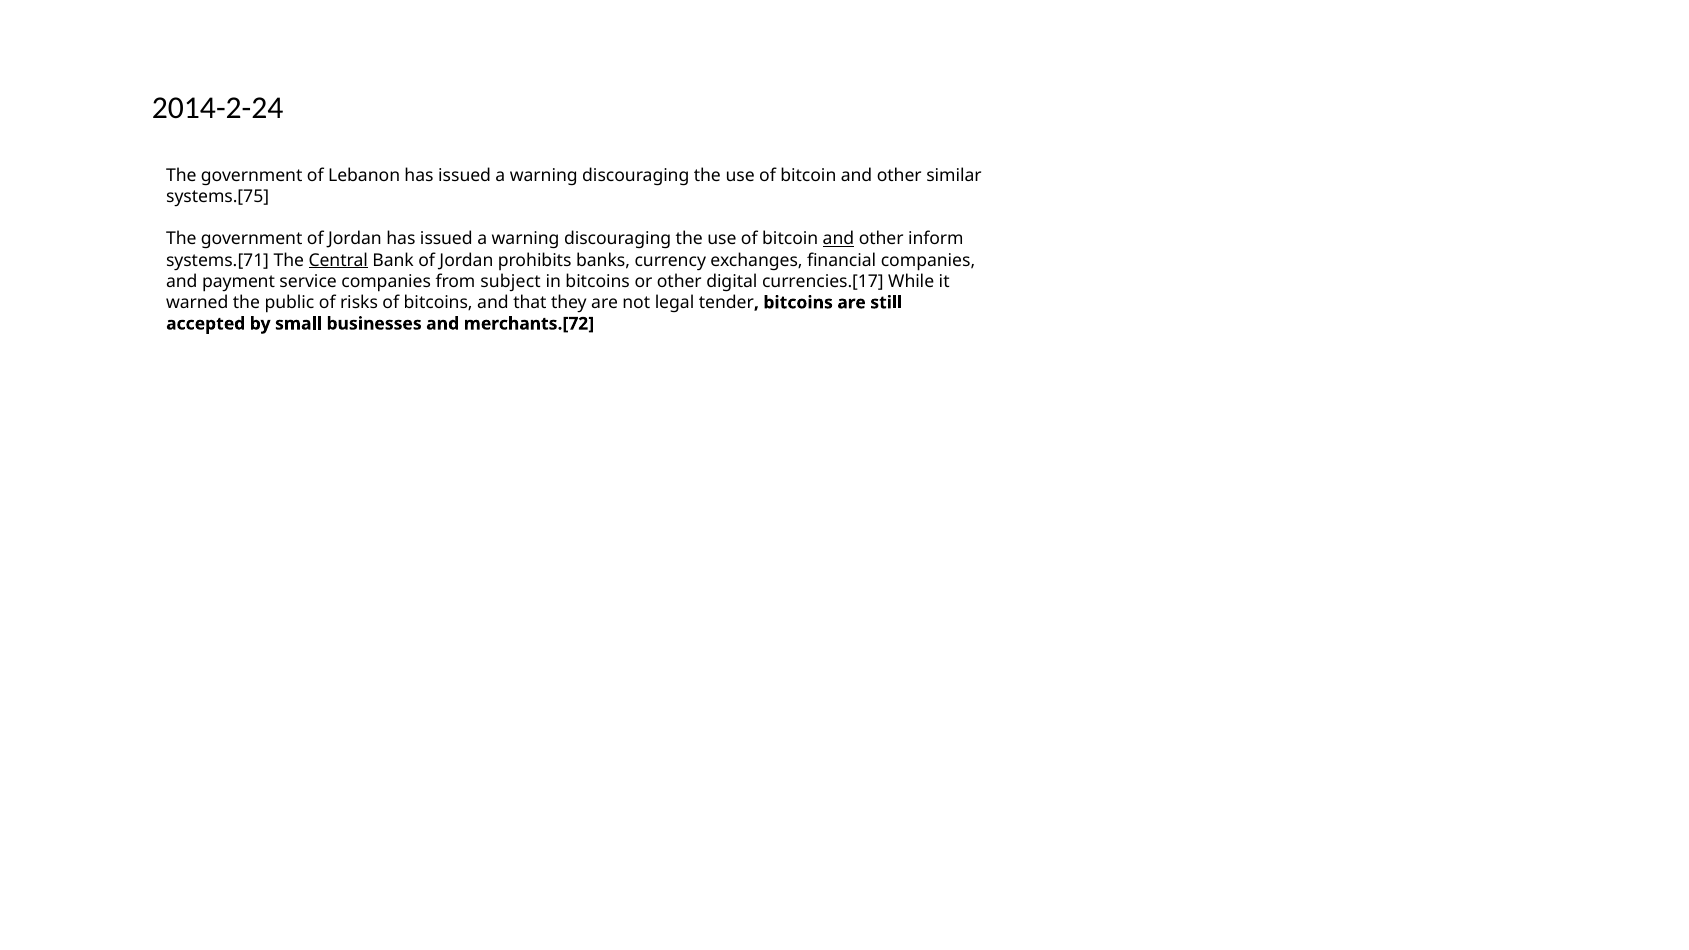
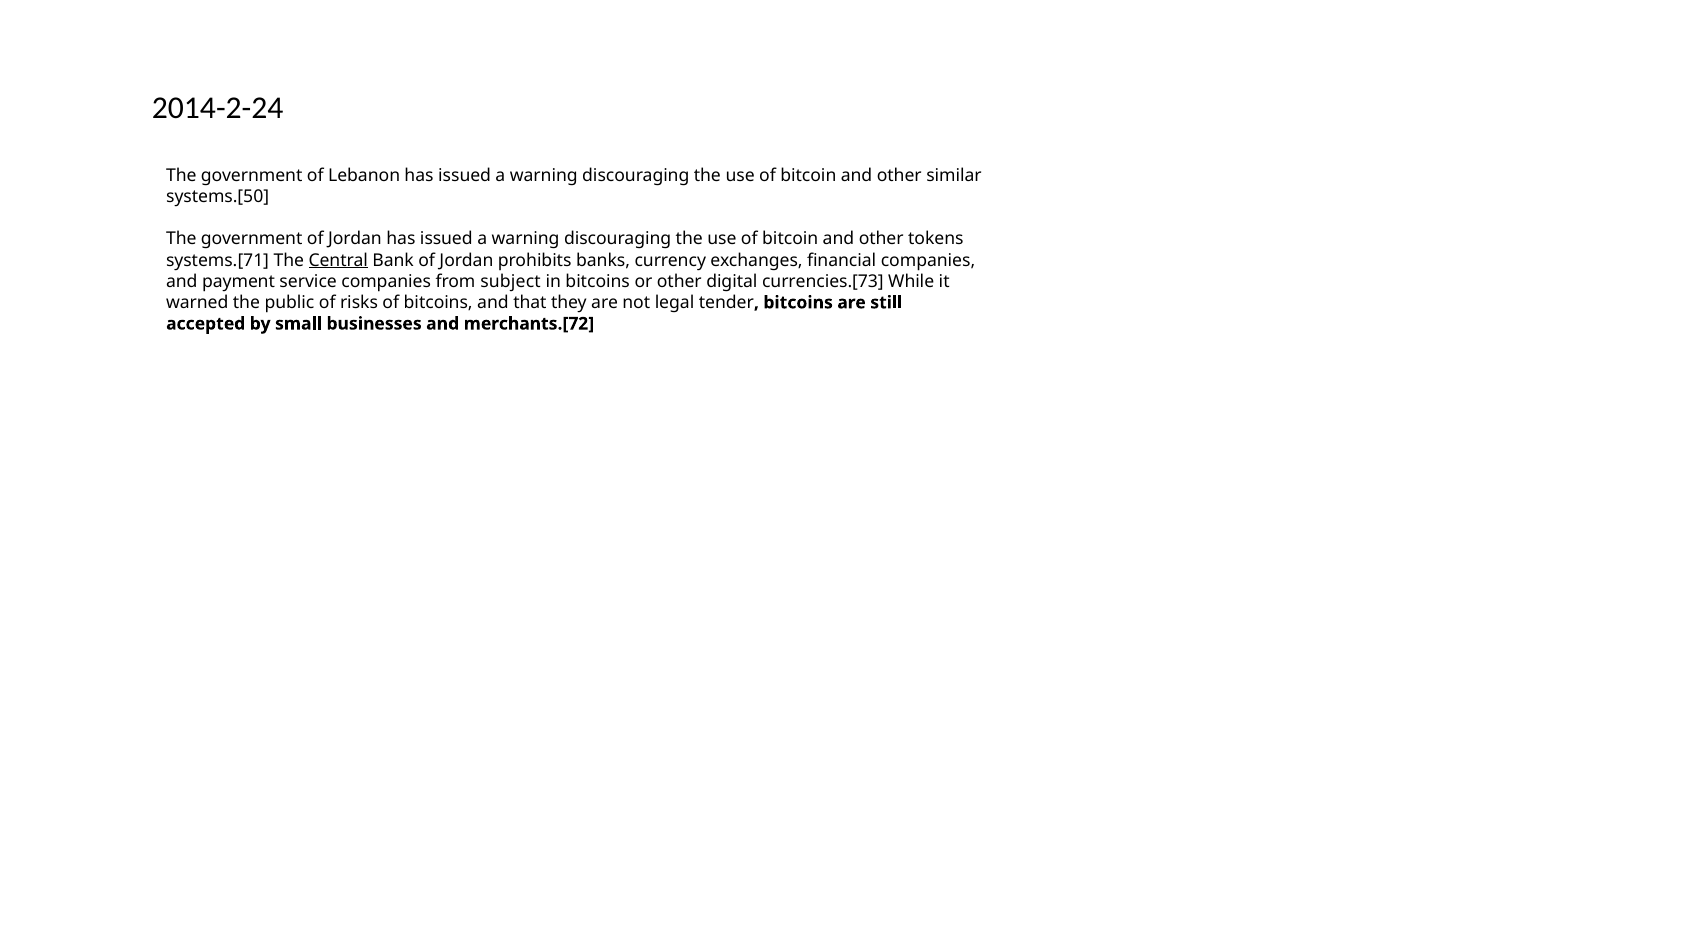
systems.[75: systems.[75 -> systems.[50
and at (838, 239) underline: present -> none
inform: inform -> tokens
currencies.[17: currencies.[17 -> currencies.[73
